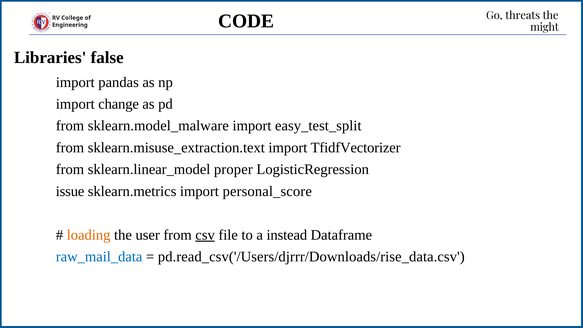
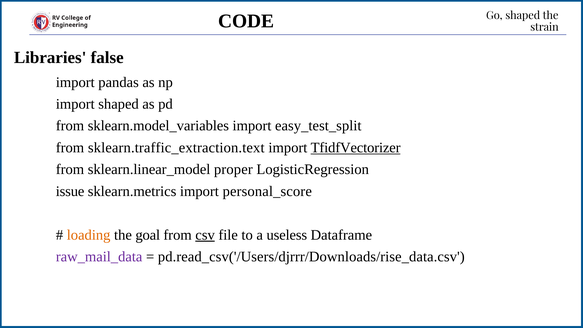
Go threats: threats -> shaped
might: might -> strain
import change: change -> shaped
sklearn.model_malware: sklearn.model_malware -> sklearn.model_variables
sklearn.misuse_extraction.text: sklearn.misuse_extraction.text -> sklearn.traffic_extraction.text
TfidfVectorizer underline: none -> present
user: user -> goal
instead: instead -> useless
raw_mail_data colour: blue -> purple
